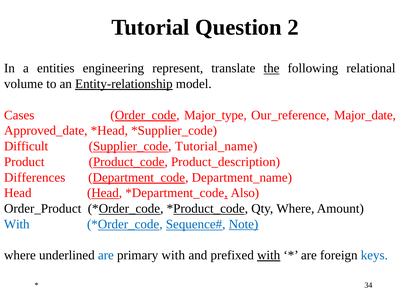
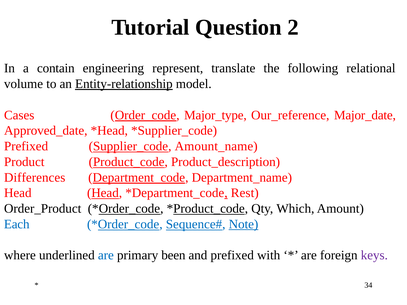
entities: entities -> contain
the underline: present -> none
Difficult at (26, 146): Difficult -> Prefixed
Tutorial_name: Tutorial_name -> Amount_name
Also: Also -> Rest
Qty Where: Where -> Which
With at (17, 224): With -> Each
primary with: with -> been
with at (269, 256) underline: present -> none
keys colour: blue -> purple
